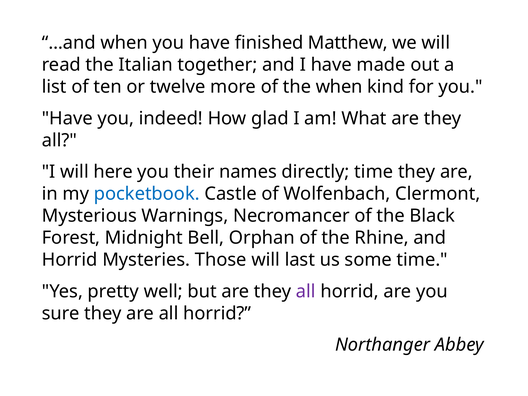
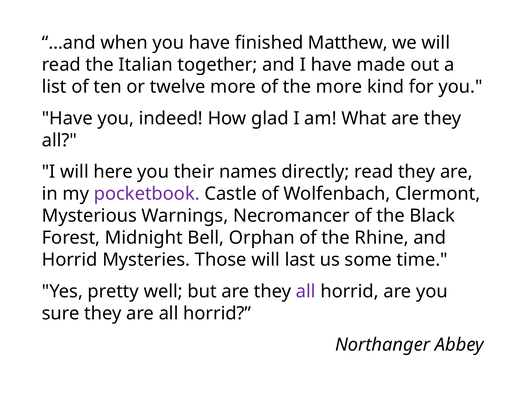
the when: when -> more
directly time: time -> read
pocketbook colour: blue -> purple
